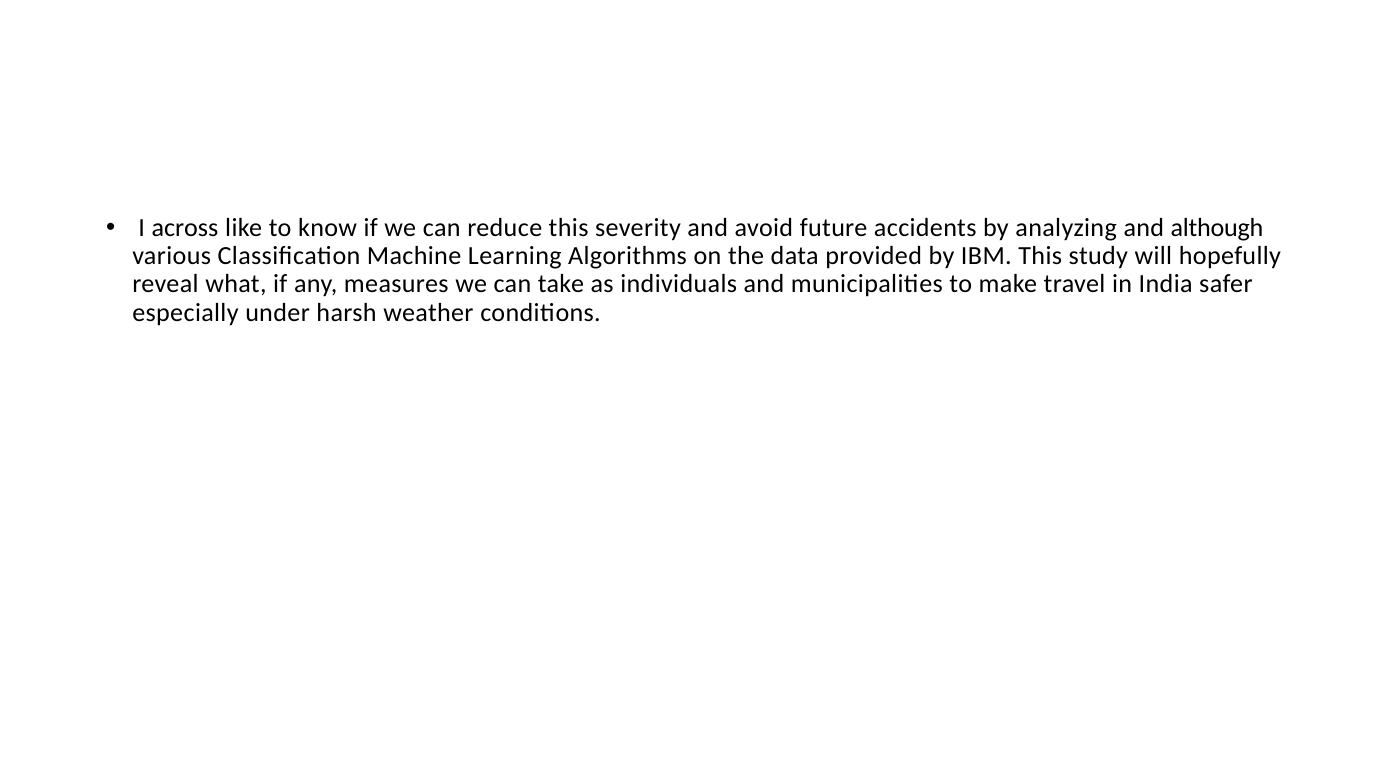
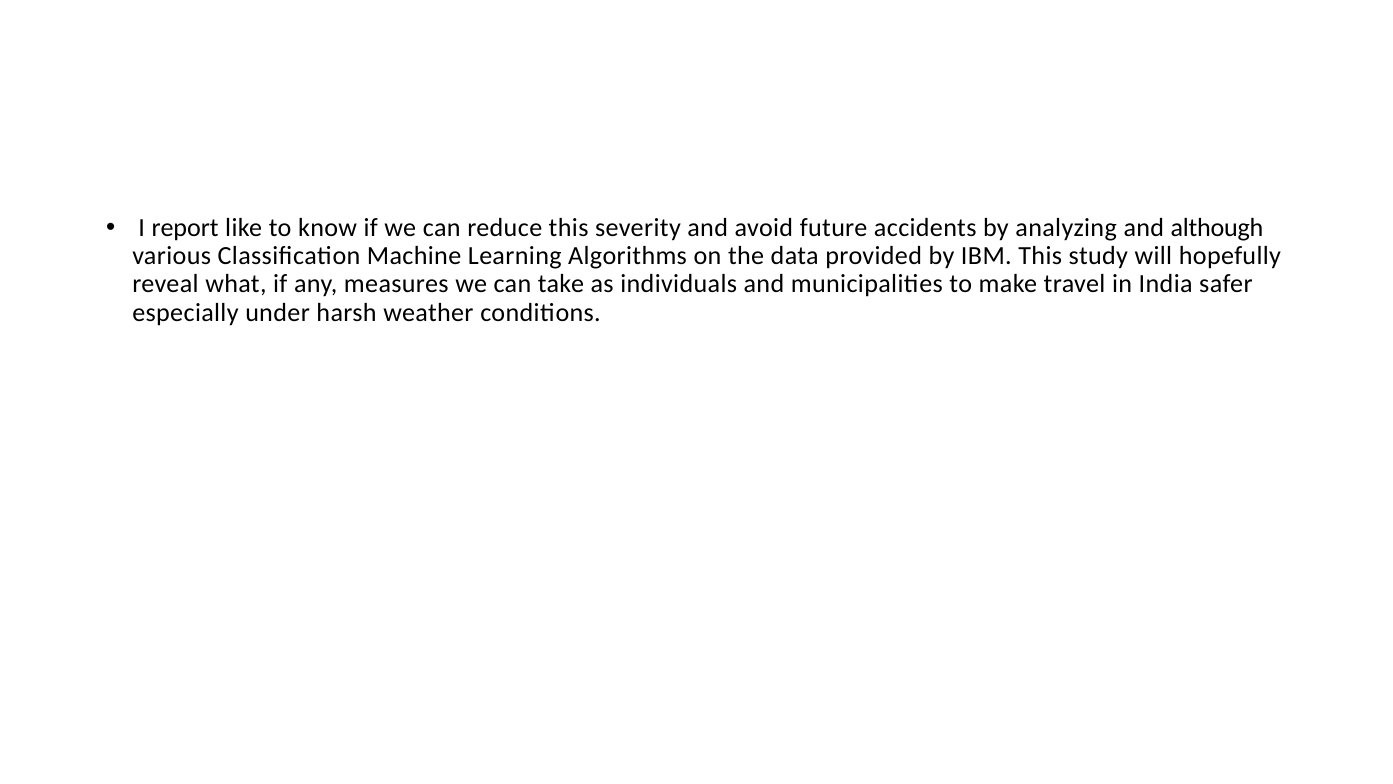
across: across -> report
